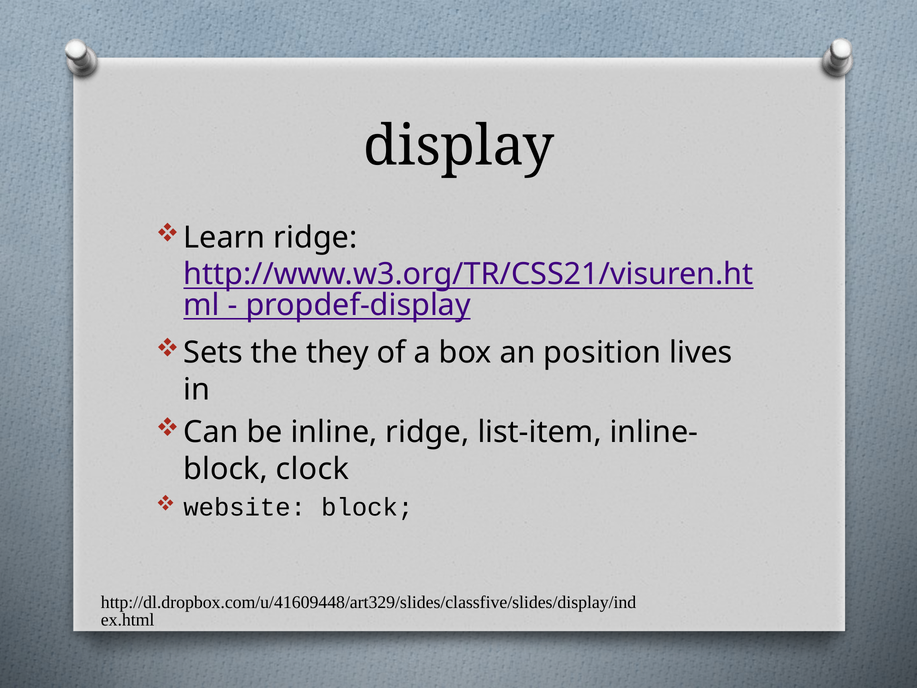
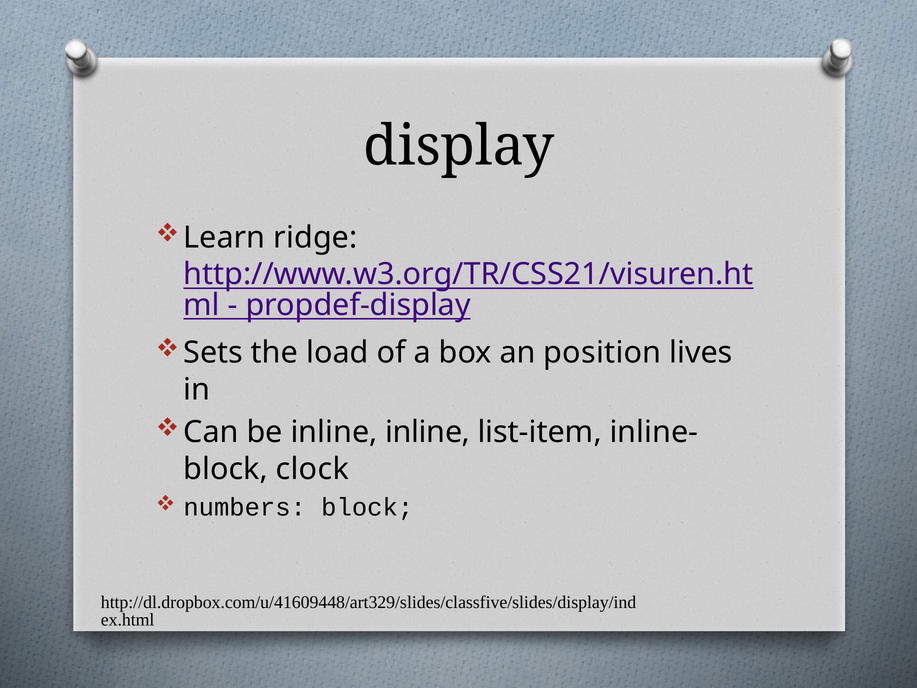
they: they -> load
inline ridge: ridge -> inline
website: website -> numbers
